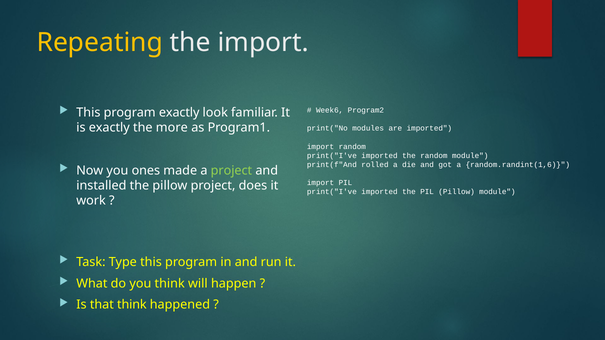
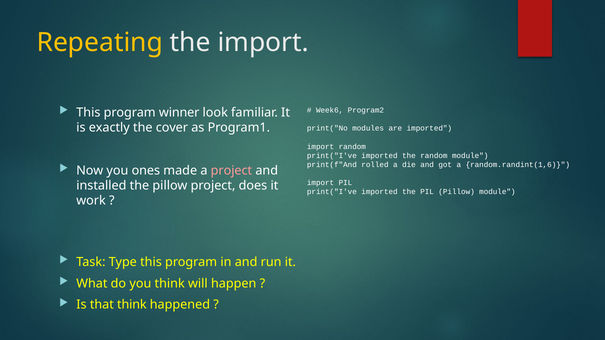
program exactly: exactly -> winner
more: more -> cover
project at (231, 171) colour: light green -> pink
